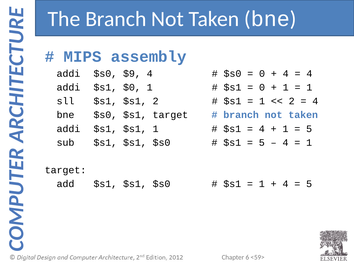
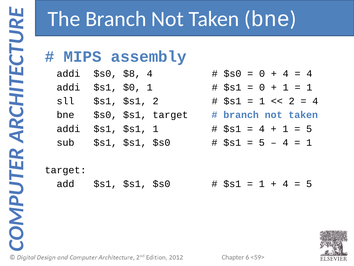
$9: $9 -> $8
